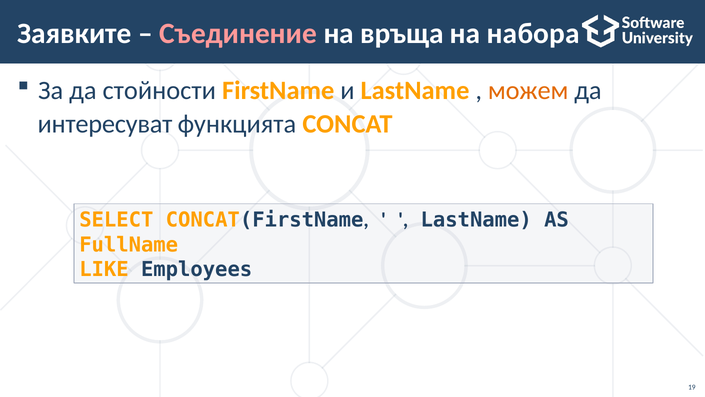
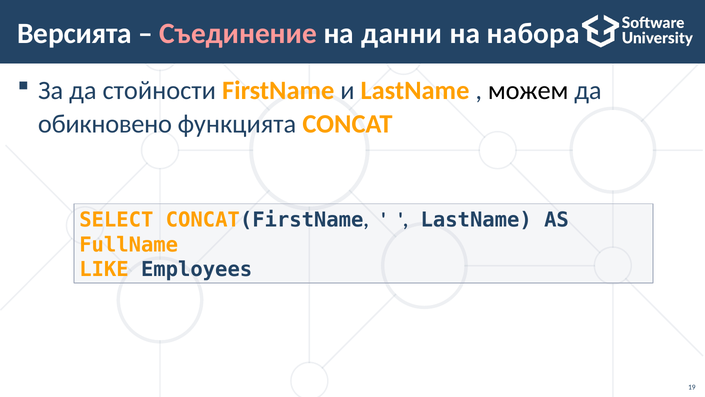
Заявките: Заявките -> Версията
връща: връща -> данни
можем colour: orange -> black
интересуват: интересуват -> обикновено
